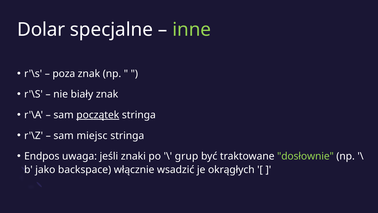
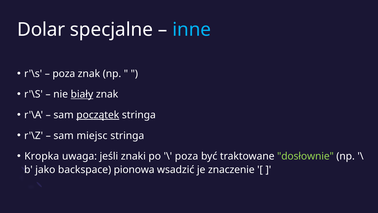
inne colour: light green -> light blue
biały underline: none -> present
Endpos: Endpos -> Kropka
grup at (187, 156): grup -> poza
włącznie: włącznie -> pionowa
okrągłych: okrągłych -> znaczenie
